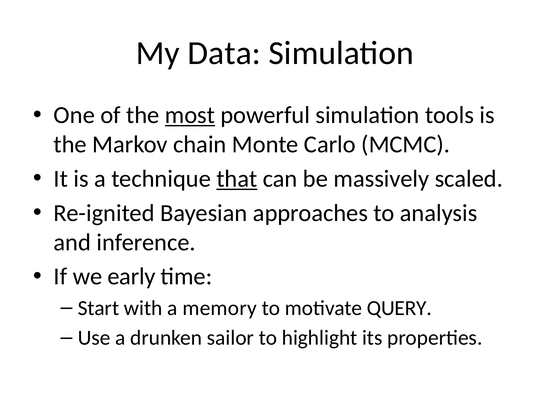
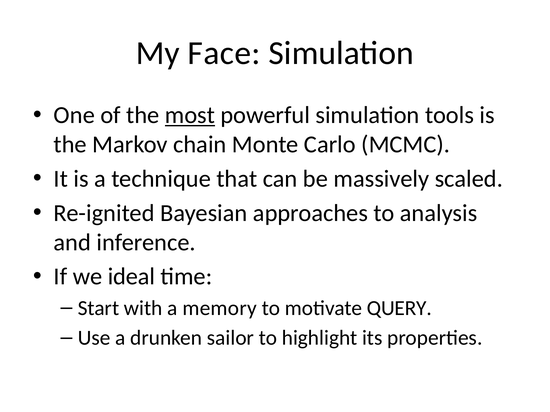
Data: Data -> Face
that underline: present -> none
early: early -> ideal
